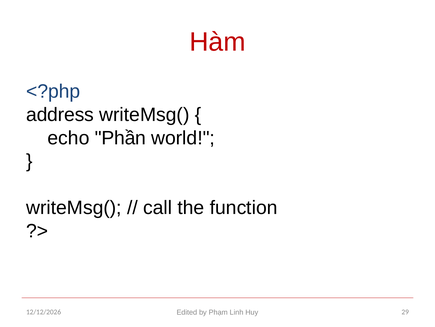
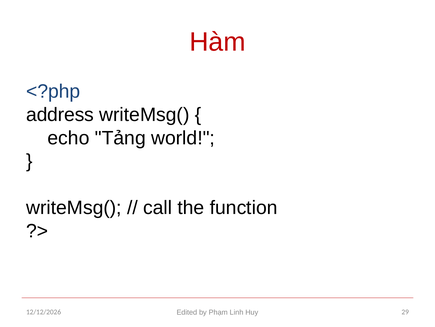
Phần: Phần -> Tảng
